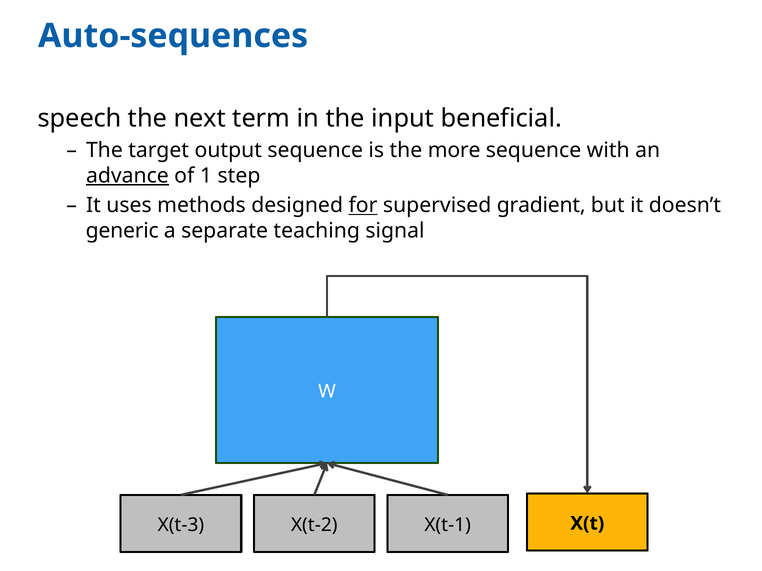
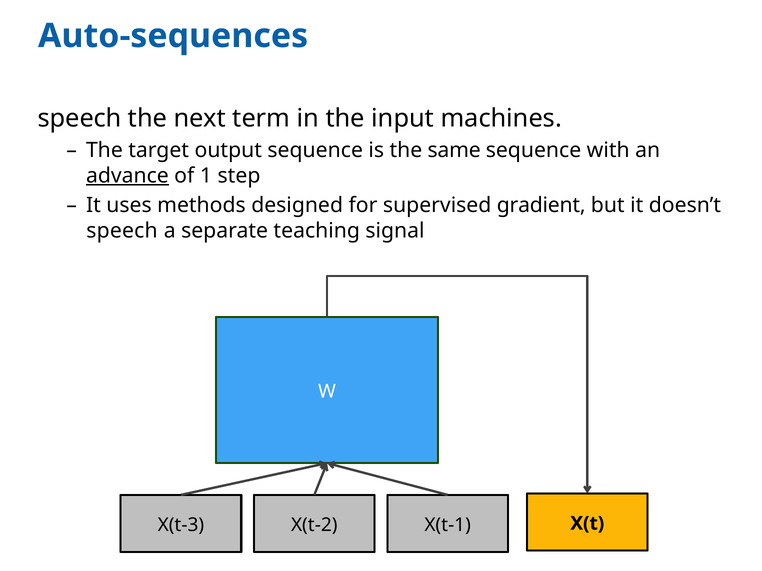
beneficial: beneficial -> machines
more: more -> same
for underline: present -> none
generic at (122, 231): generic -> speech
